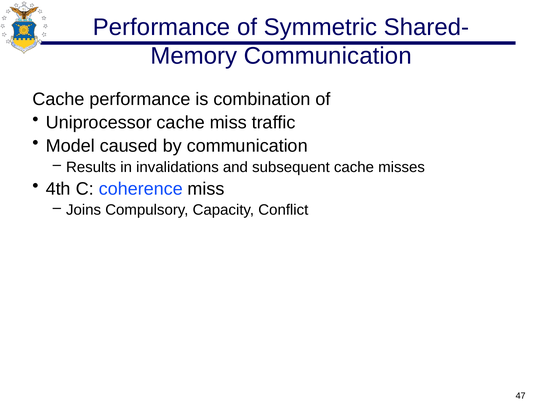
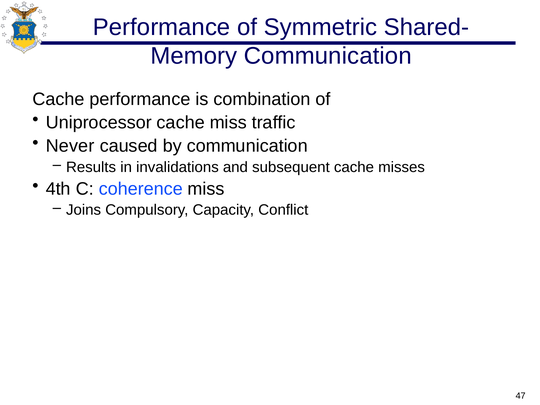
Model: Model -> Never
